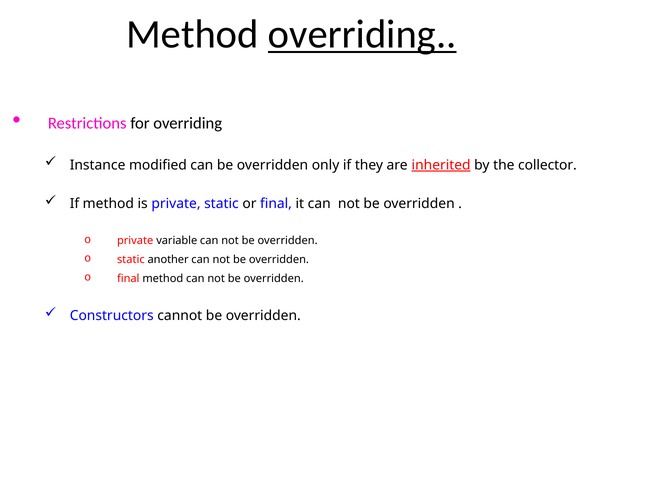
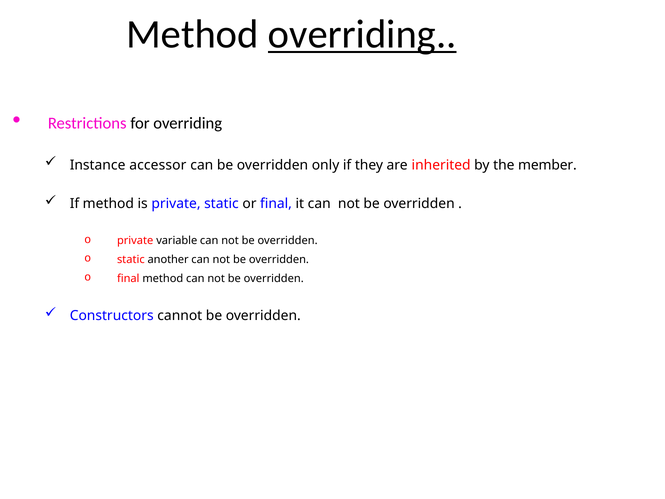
modified: modified -> accessor
inherited underline: present -> none
collector: collector -> member
